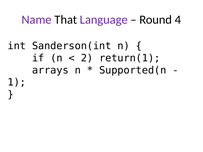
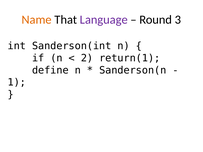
Name colour: purple -> orange
4: 4 -> 3
arrays: arrays -> define
Supported(n: Supported(n -> Sanderson(n
